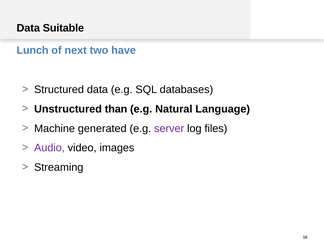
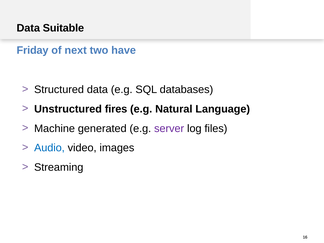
Lunch: Lunch -> Friday
than: than -> fires
Audio colour: purple -> blue
